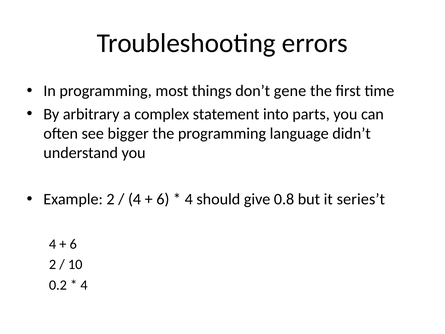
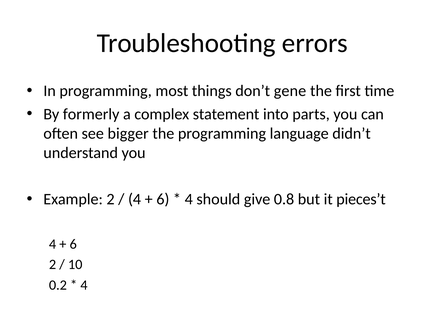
arbitrary: arbitrary -> formerly
series’t: series’t -> pieces’t
